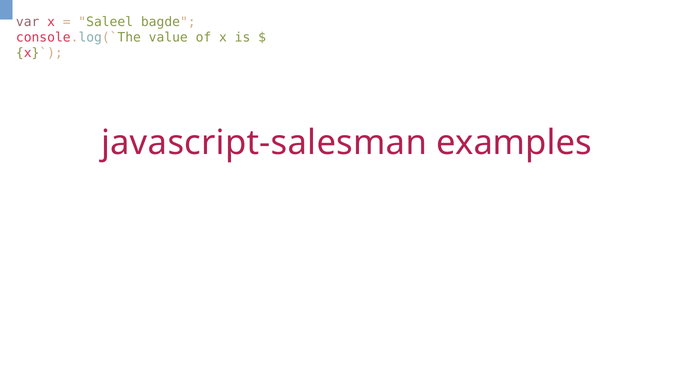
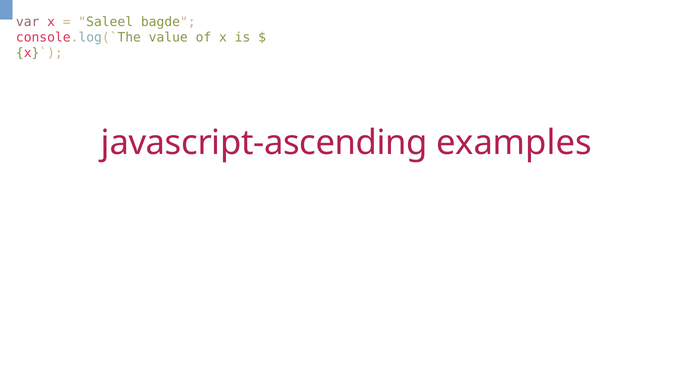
javascript-salesman: javascript-salesman -> javascript-ascending
